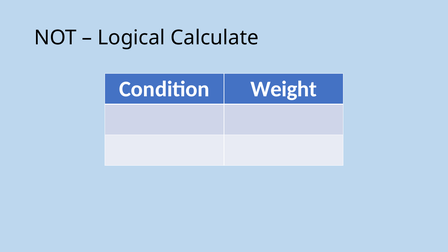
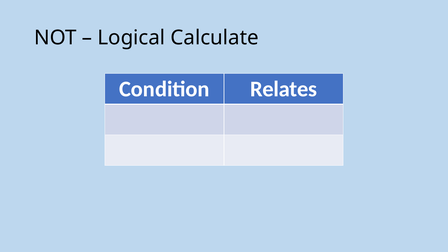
Weight: Weight -> Relates
